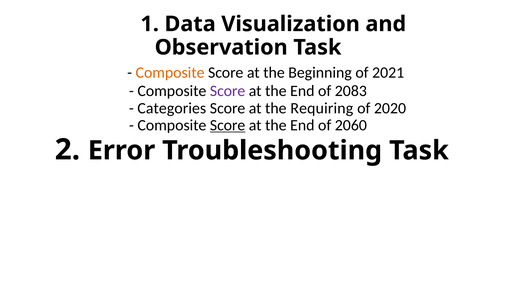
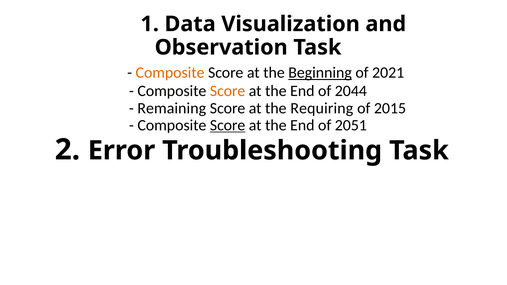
Beginning underline: none -> present
Score at (228, 91) colour: purple -> orange
2083: 2083 -> 2044
Categories: Categories -> Remaining
2020: 2020 -> 2015
2060: 2060 -> 2051
